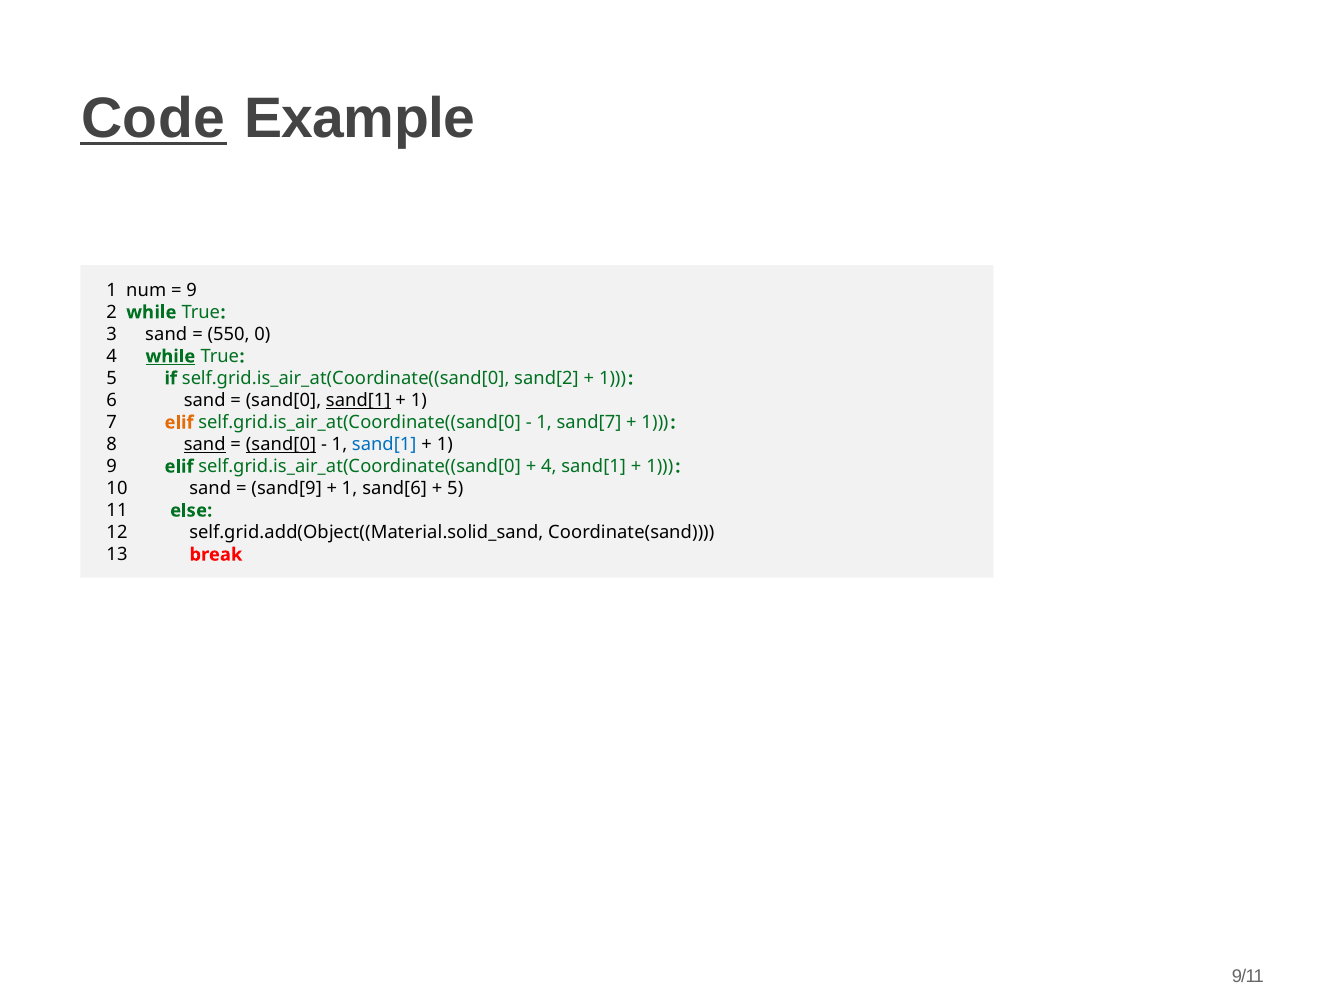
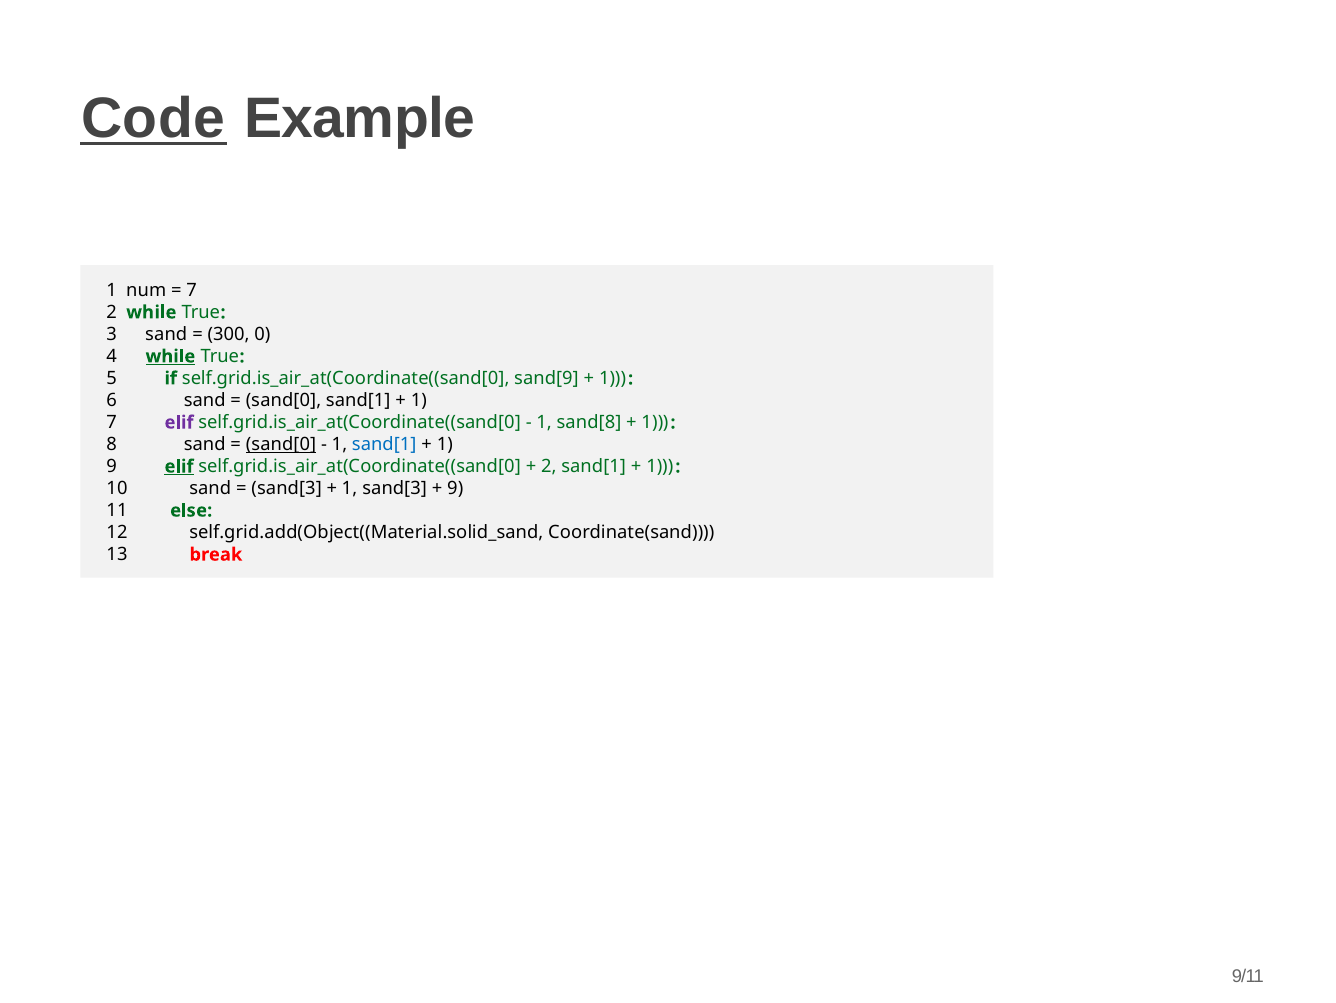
9 at (192, 290): 9 -> 7
550: 550 -> 300
sand[2: sand[2 -> sand[9
sand[1 at (358, 400) underline: present -> none
elif at (179, 422) colour: orange -> purple
sand[7: sand[7 -> sand[8
sand at (205, 444) underline: present -> none
elif at (179, 466) underline: none -> present
4 at (549, 466): 4 -> 2
sand[9 at (287, 488): sand[9 -> sand[3
1 sand[6: sand[6 -> sand[3
5 at (455, 488): 5 -> 9
